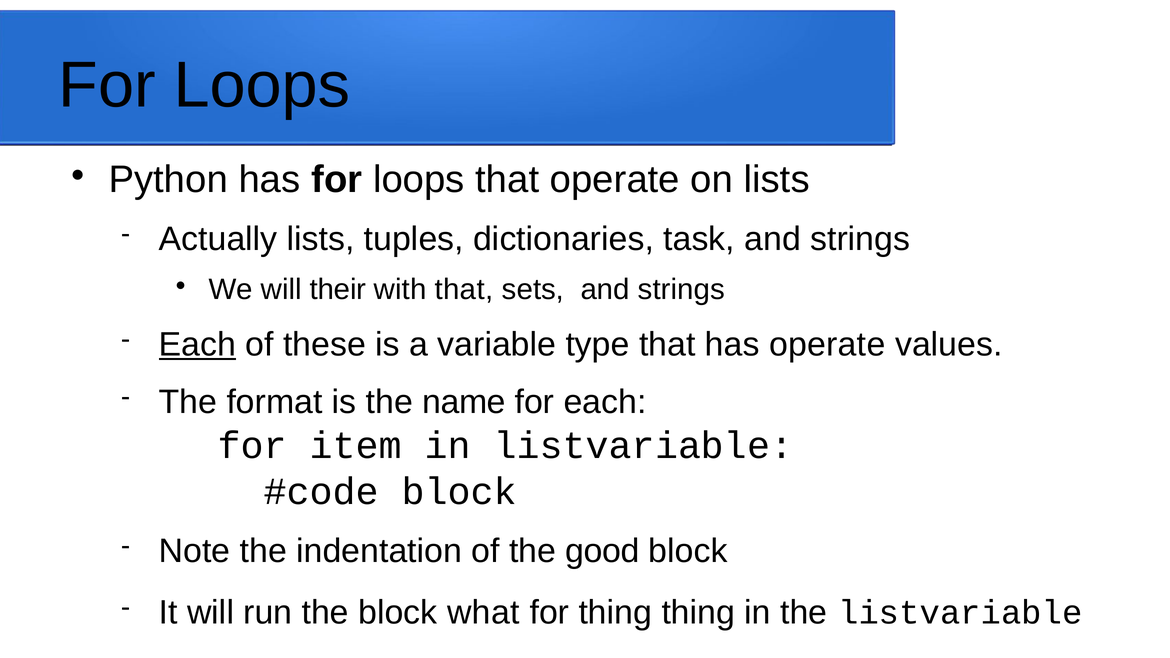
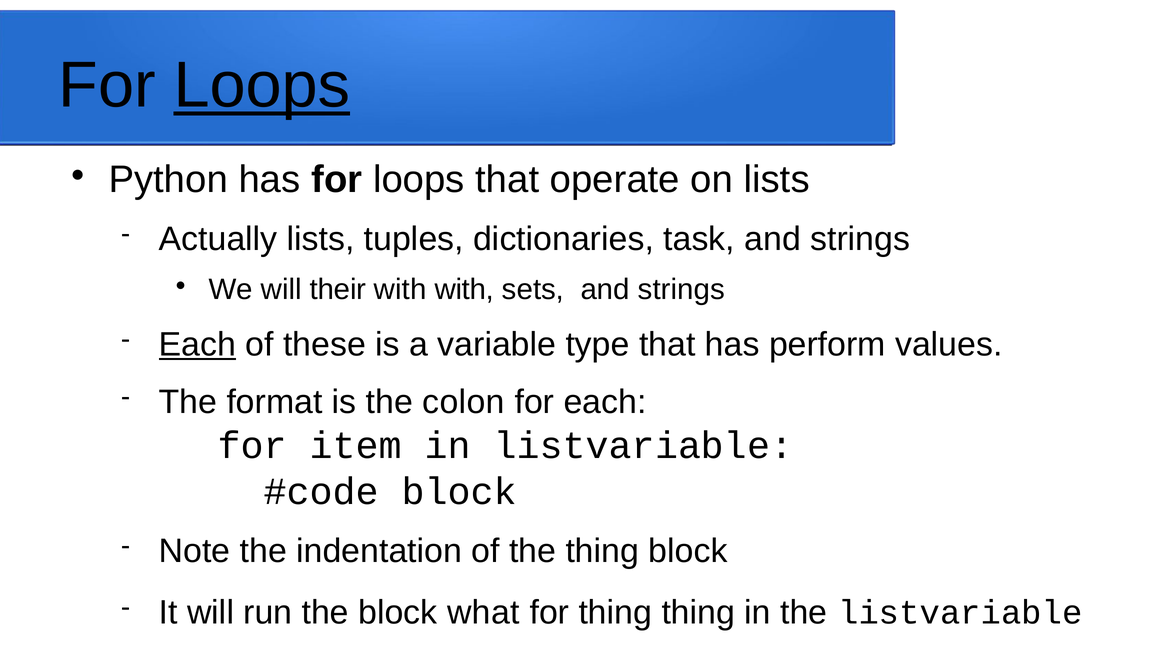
Loops at (262, 86) underline: none -> present
with that: that -> with
has operate: operate -> perform
name: name -> colon
the good: good -> thing
